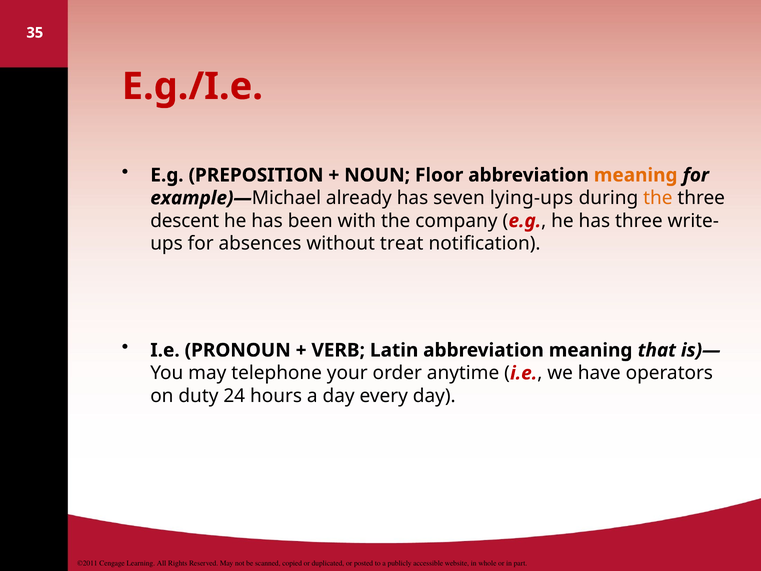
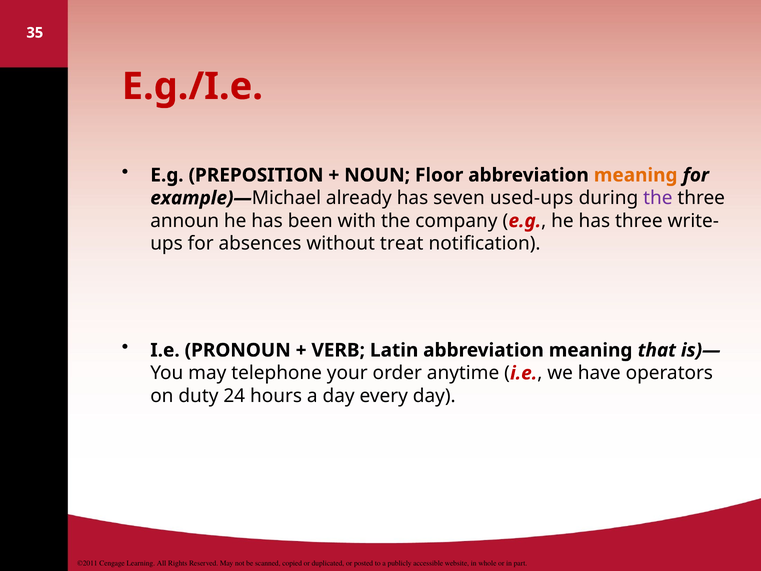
lying-ups: lying-ups -> used-ups
the at (658, 198) colour: orange -> purple
descent: descent -> announ
